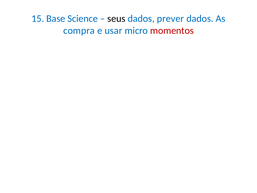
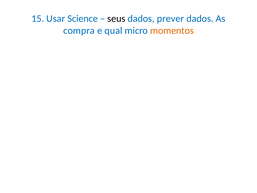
Base: Base -> Usar
usar: usar -> qual
momentos colour: red -> orange
